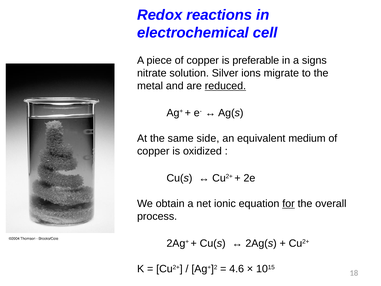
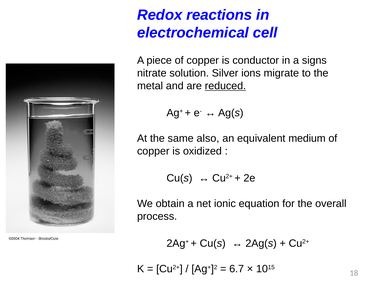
preferable: preferable -> conductor
side: side -> also
for underline: present -> none
4.6: 4.6 -> 6.7
